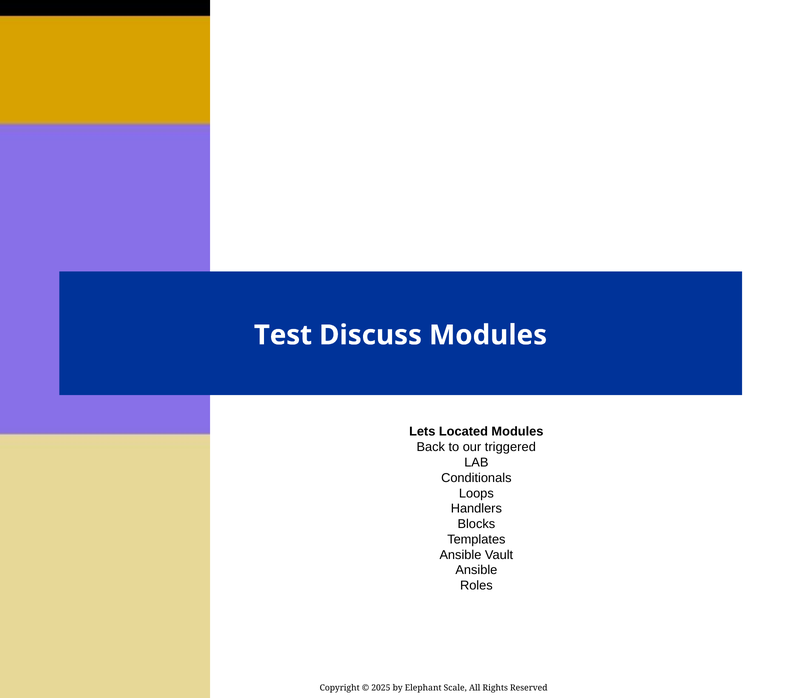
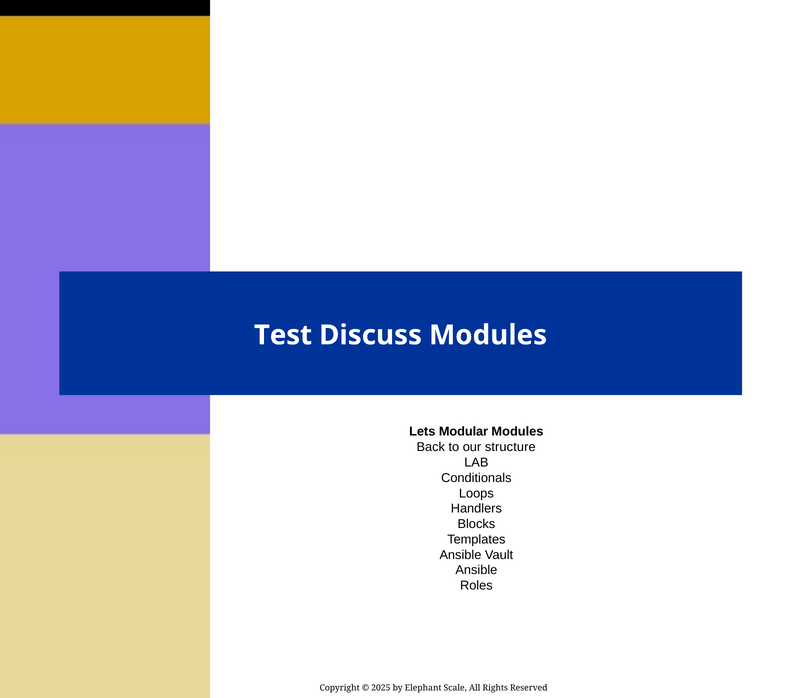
Located: Located -> Modular
triggered: triggered -> structure
